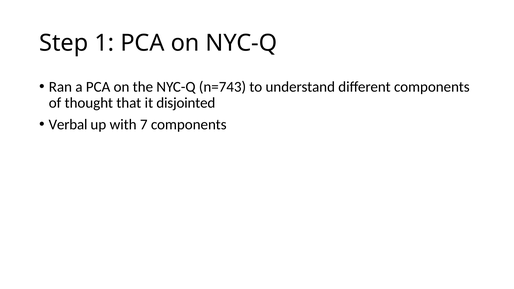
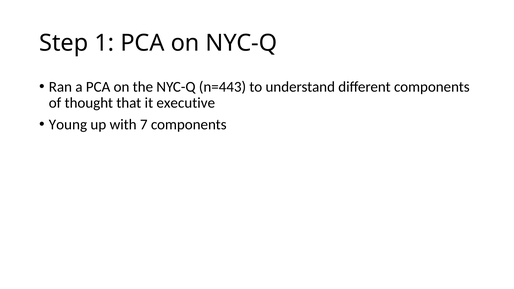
n=743: n=743 -> n=443
disjointed: disjointed -> executive
Verbal: Verbal -> Young
